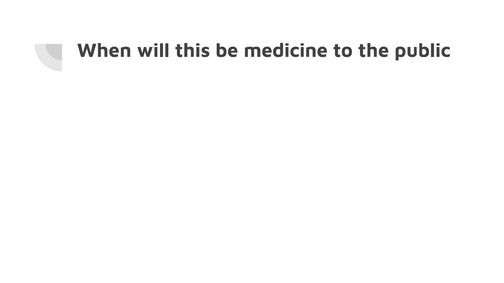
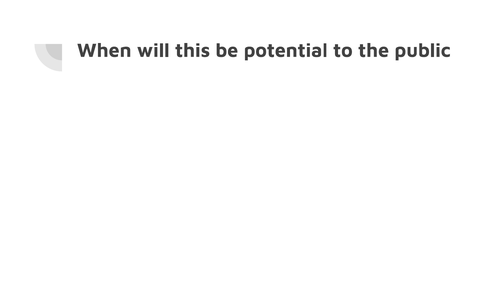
medicine: medicine -> potential
